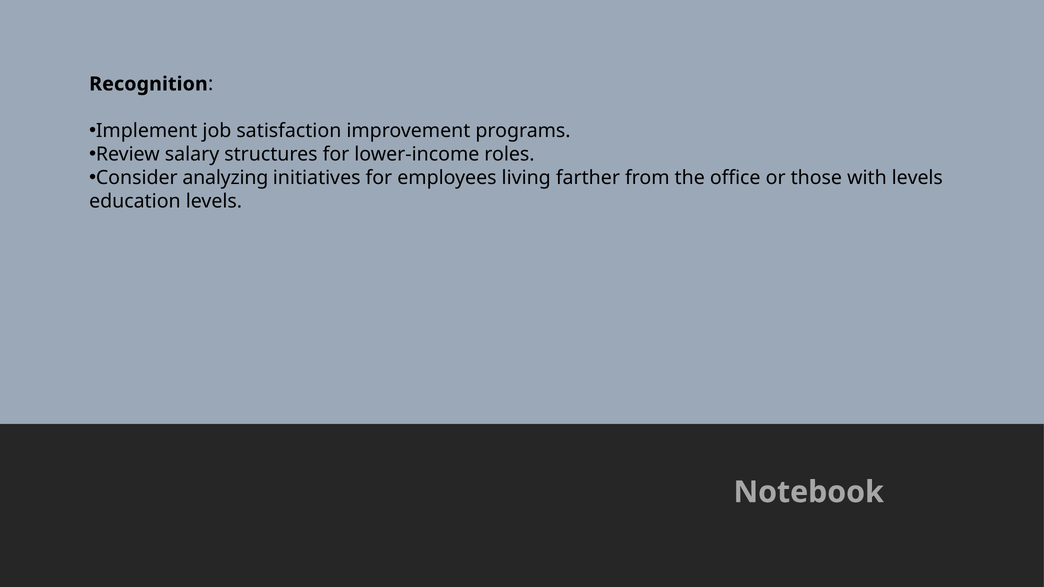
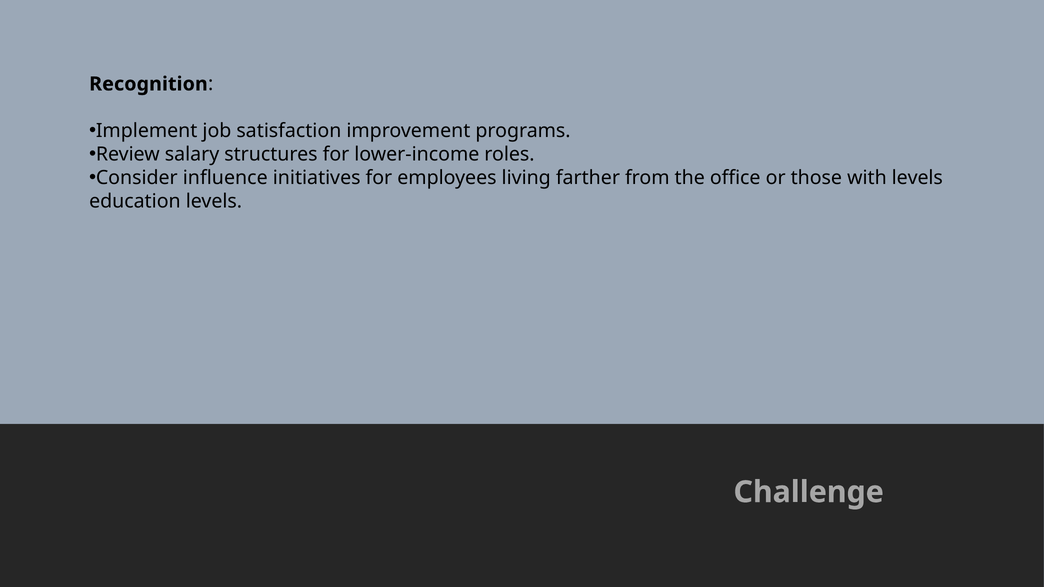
analyzing: analyzing -> influence
Notebook: Notebook -> Challenge
